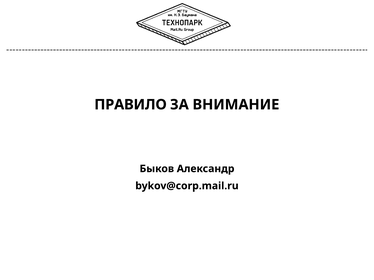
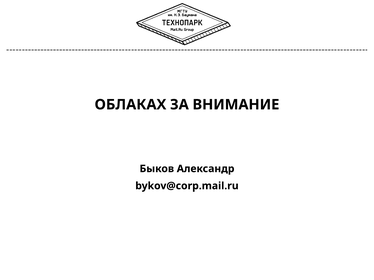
ПРАВИЛО: ПРАВИЛО -> ОБЛАКАХ
